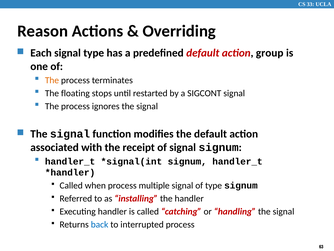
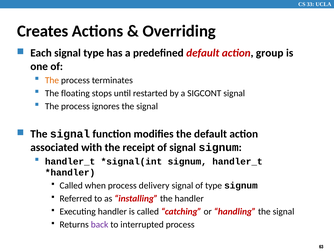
Reason: Reason -> Creates
multiple: multiple -> delivery
back colour: blue -> purple
